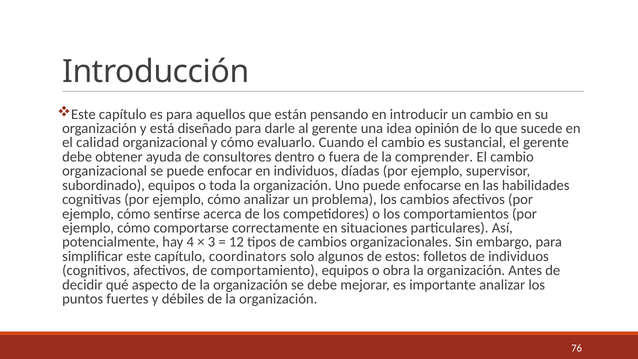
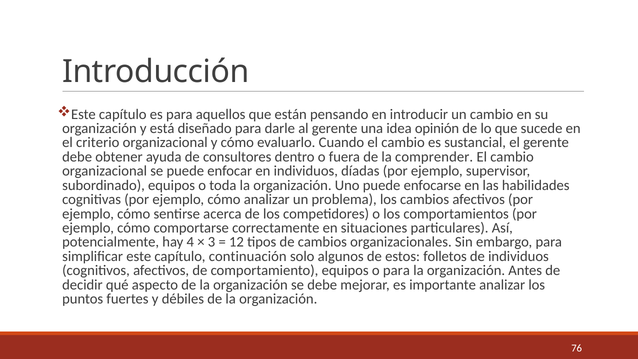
calidad: calidad -> criterio
coordinators: coordinators -> continuación
o obra: obra -> para
